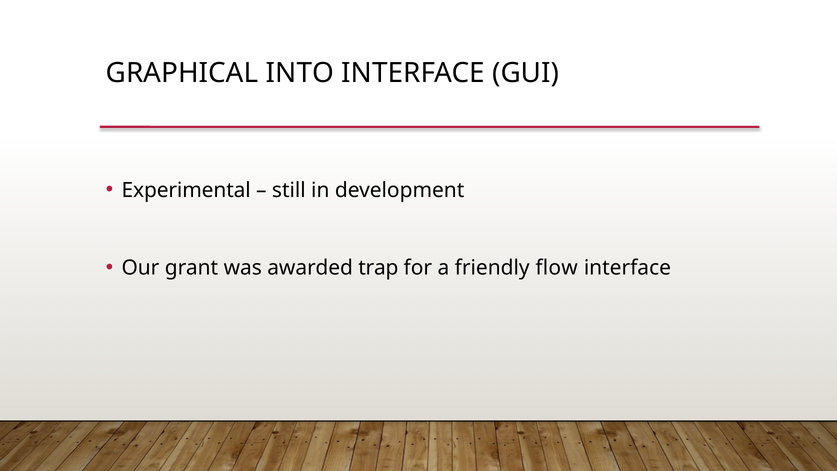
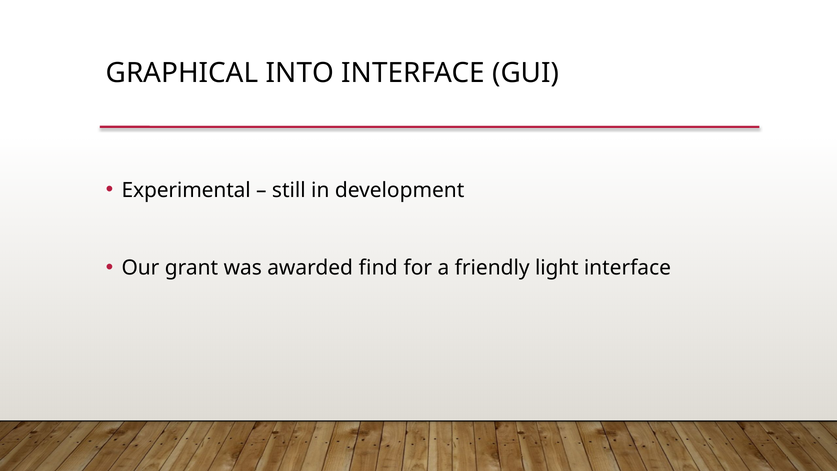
trap: trap -> find
flow: flow -> light
